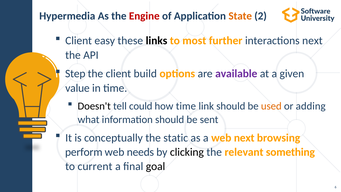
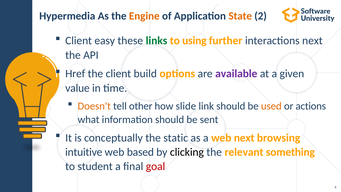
Engine colour: red -> orange
links colour: black -> green
most: most -> using
Step: Step -> Href
Doesn't colour: black -> orange
could: could -> other
how time: time -> slide
adding: adding -> actions
perform: perform -> intuitive
needs: needs -> based
current: current -> student
goal colour: black -> red
